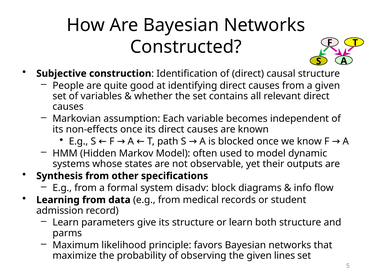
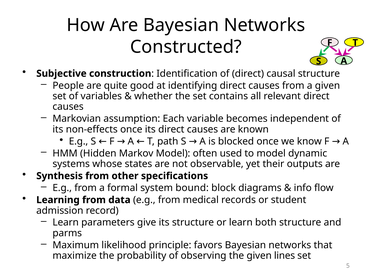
disadv: disadv -> bound
